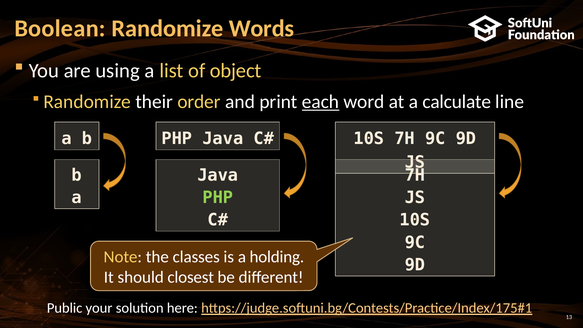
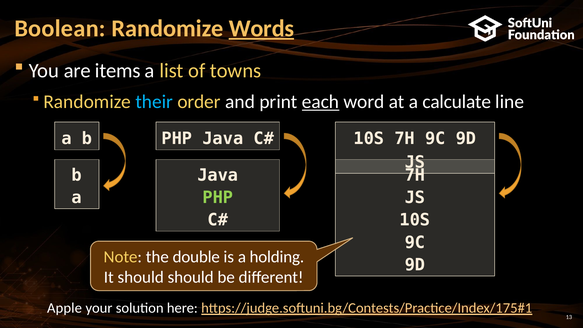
Words underline: none -> present
using: using -> items
object: object -> towns
their colour: white -> light blue
classes: classes -> double
should closest: closest -> should
Public: Public -> Apple
